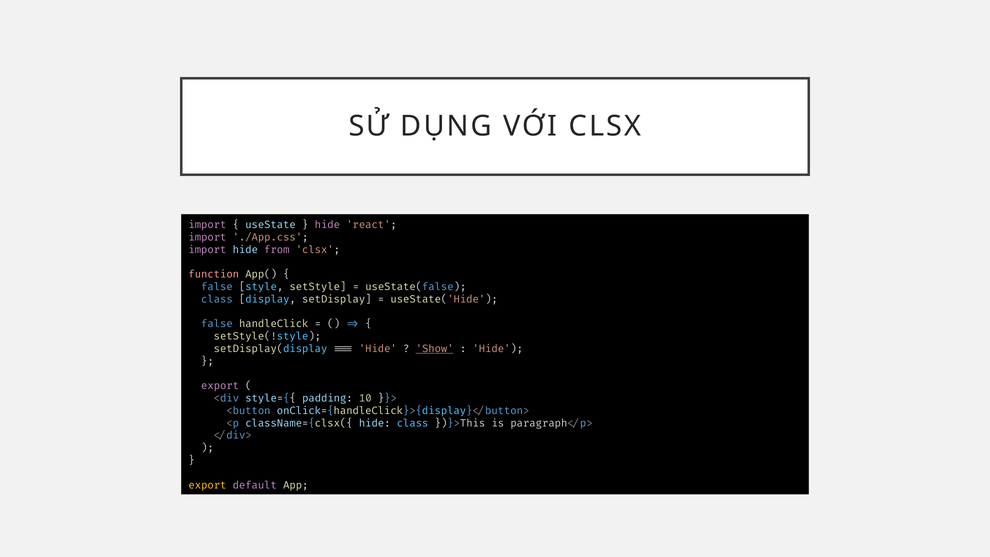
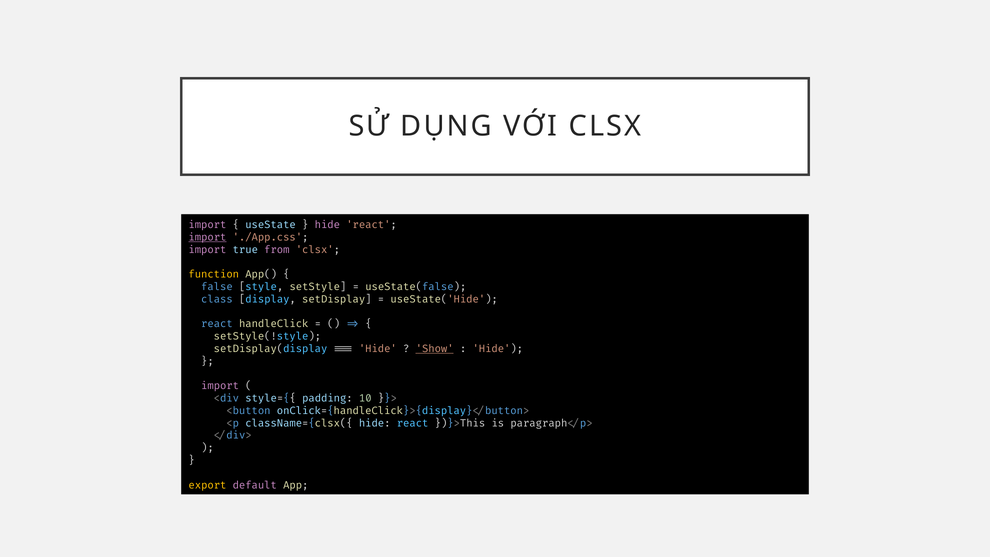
import at (207, 237) underline: none -> present
import hide: hide -> true
function colour: pink -> yellow
false at (217, 324): false -> react
export at (220, 386): export -> import
className={clsx({ hide class: class -> react
